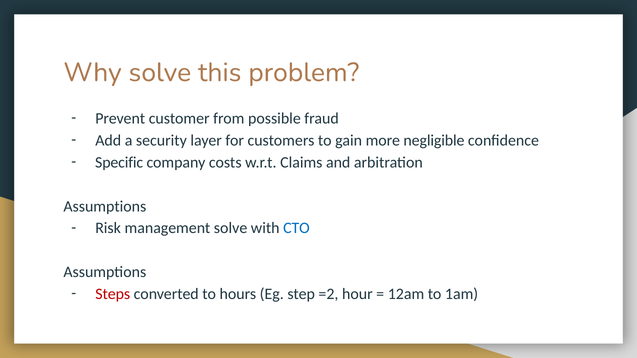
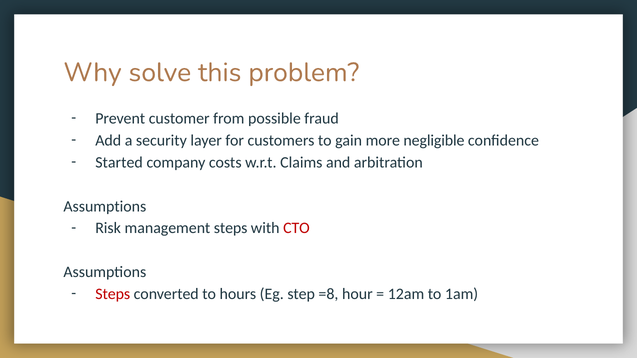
Specific: Specific -> Started
management solve: solve -> steps
CTO colour: blue -> red
=2: =2 -> =8
